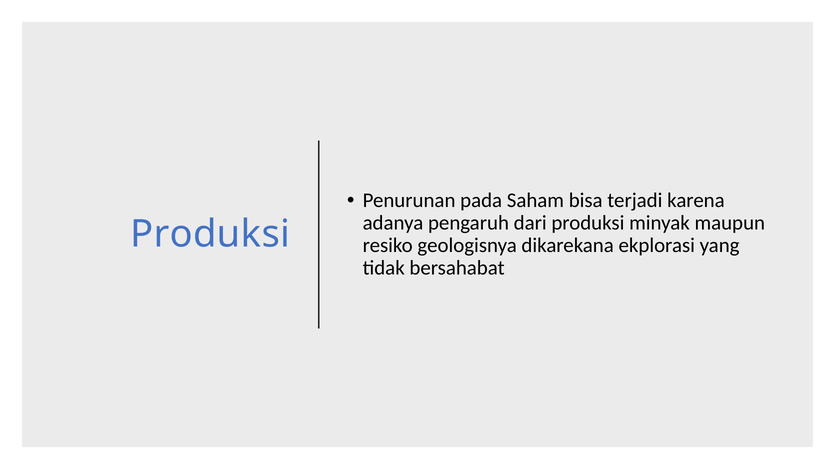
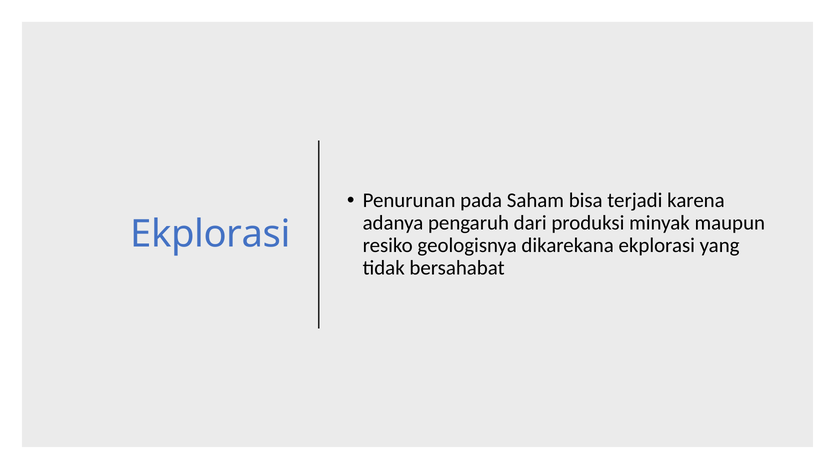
Produksi at (210, 235): Produksi -> Ekplorasi
